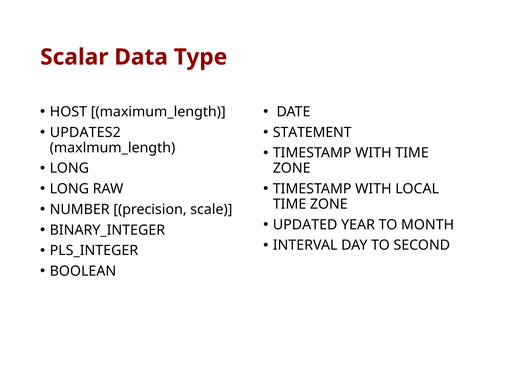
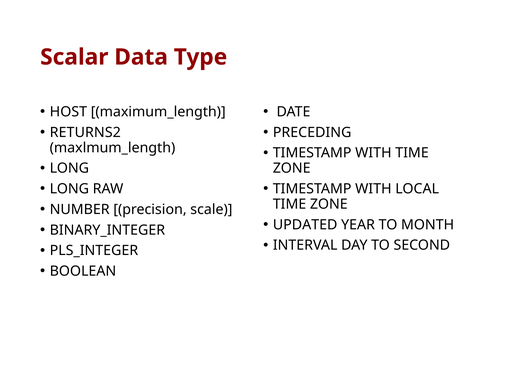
UPDATES2: UPDATES2 -> RETURNS2
STATEMENT: STATEMENT -> PRECEDING
